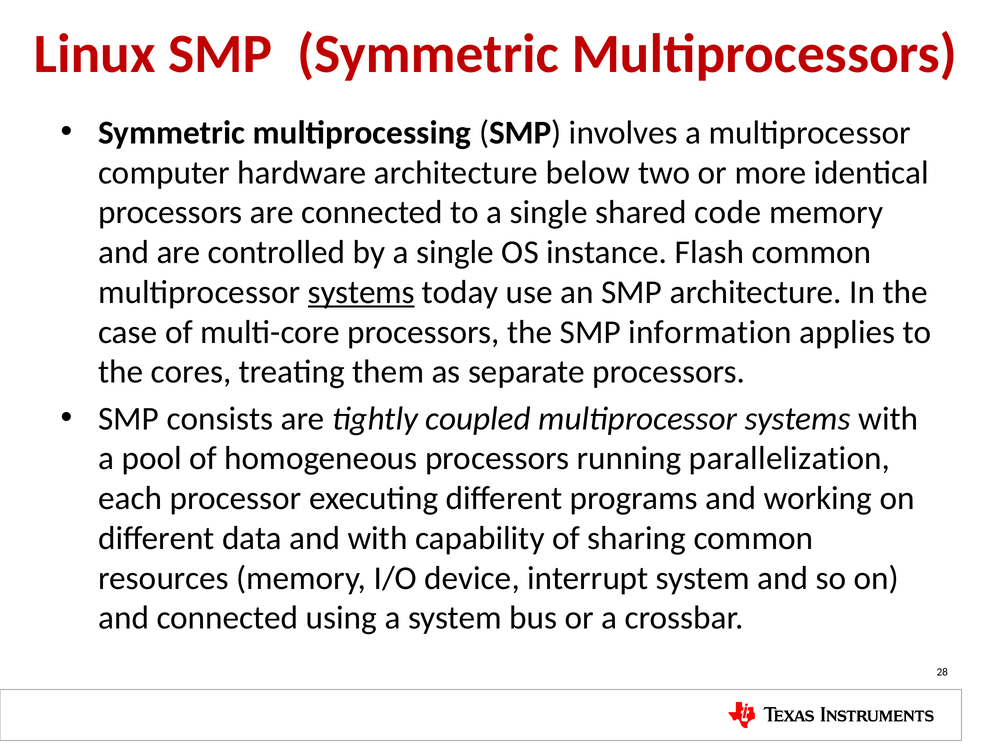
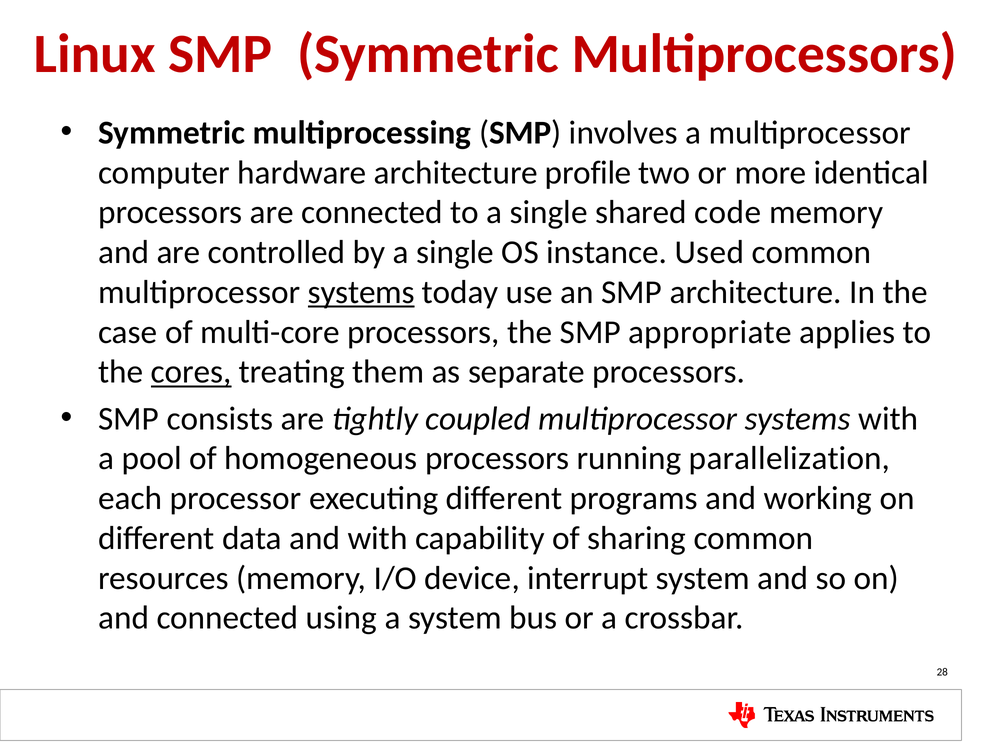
below: below -> profile
Flash: Flash -> Used
information: information -> appropriate
cores underline: none -> present
